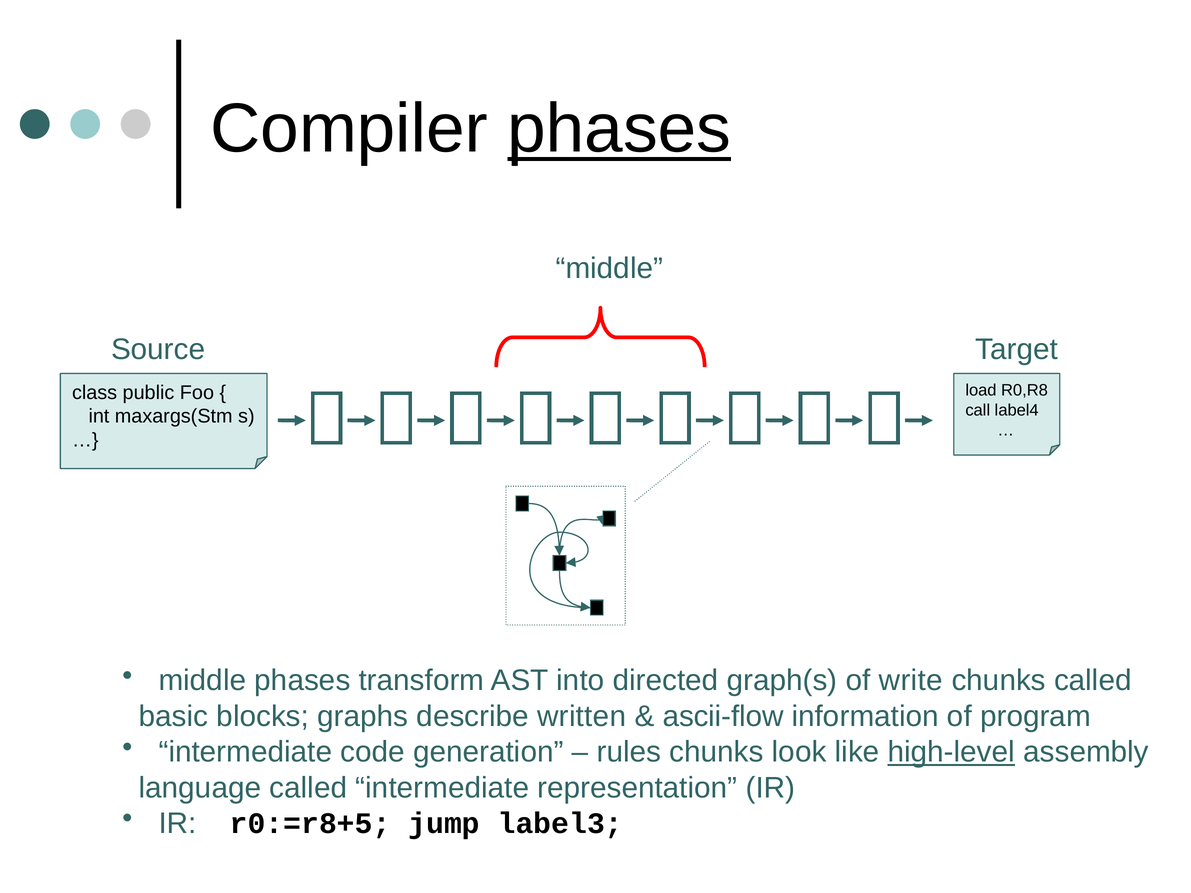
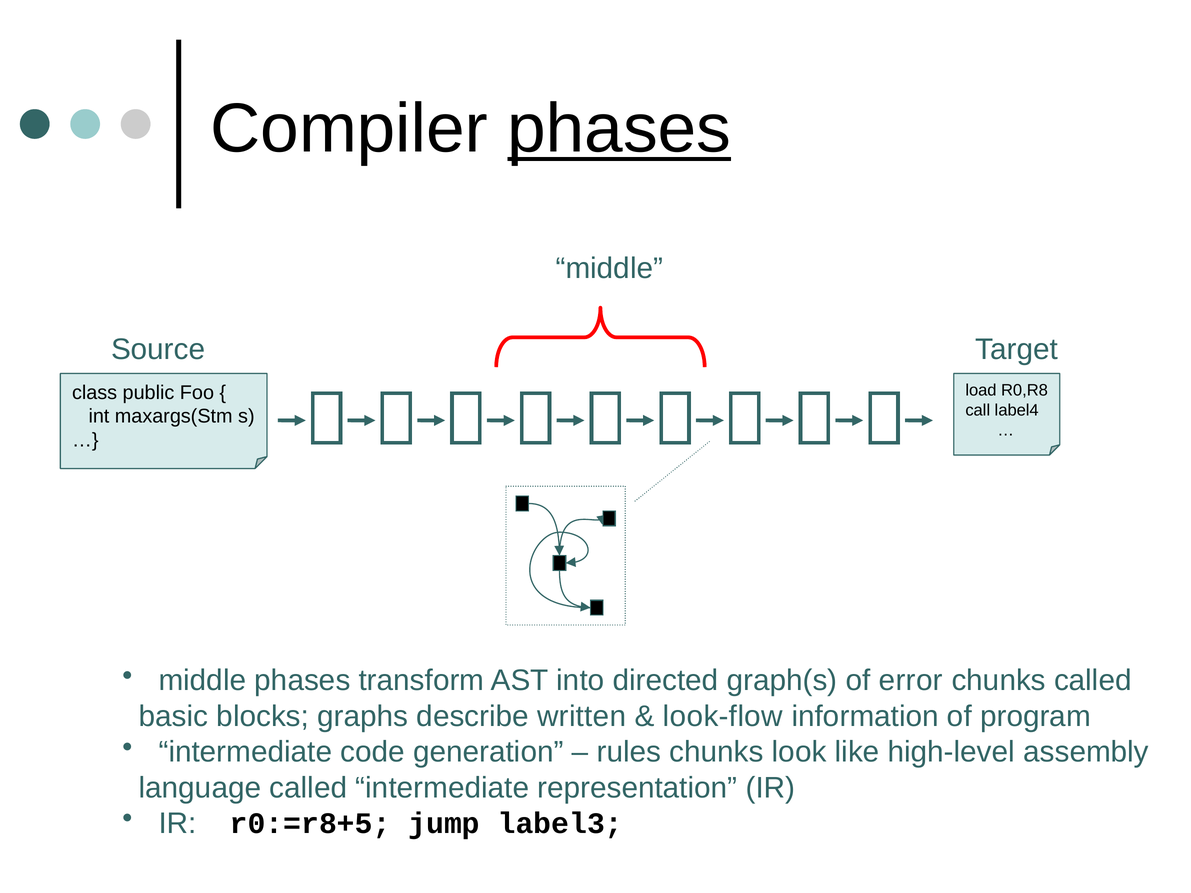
write: write -> error
ascii-flow: ascii-flow -> look-flow
high-level underline: present -> none
